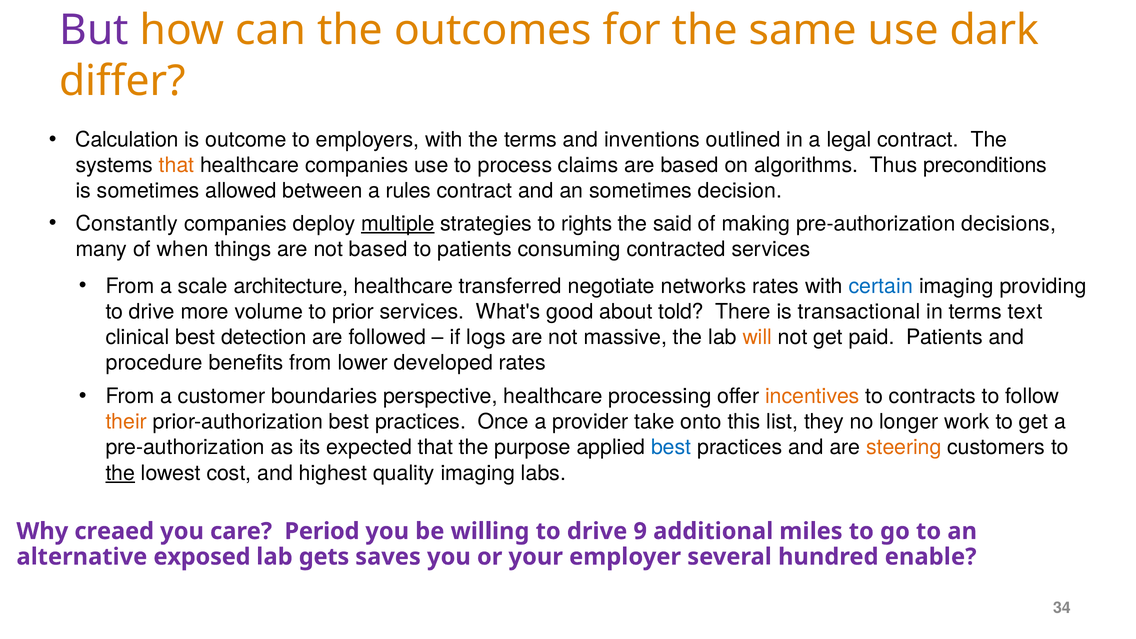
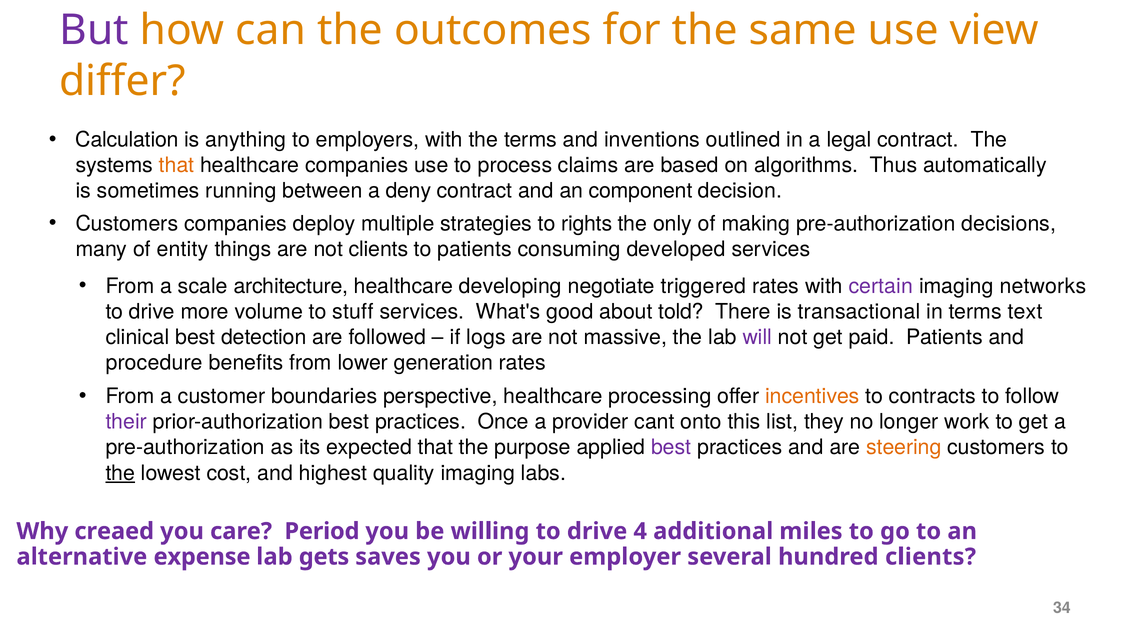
dark: dark -> view
outcome: outcome -> anything
preconditions: preconditions -> automatically
allowed: allowed -> running
rules: rules -> deny
an sometimes: sometimes -> component
Constantly at (127, 224): Constantly -> Customers
multiple underline: present -> none
said: said -> only
when: when -> entity
not based: based -> clients
contracted: contracted -> developed
transferred: transferred -> developing
networks: networks -> triggered
certain colour: blue -> purple
providing: providing -> networks
prior: prior -> stuff
will colour: orange -> purple
developed: developed -> generation
their colour: orange -> purple
take: take -> cant
best at (671, 447) colour: blue -> purple
9: 9 -> 4
exposed: exposed -> expense
hundred enable: enable -> clients
